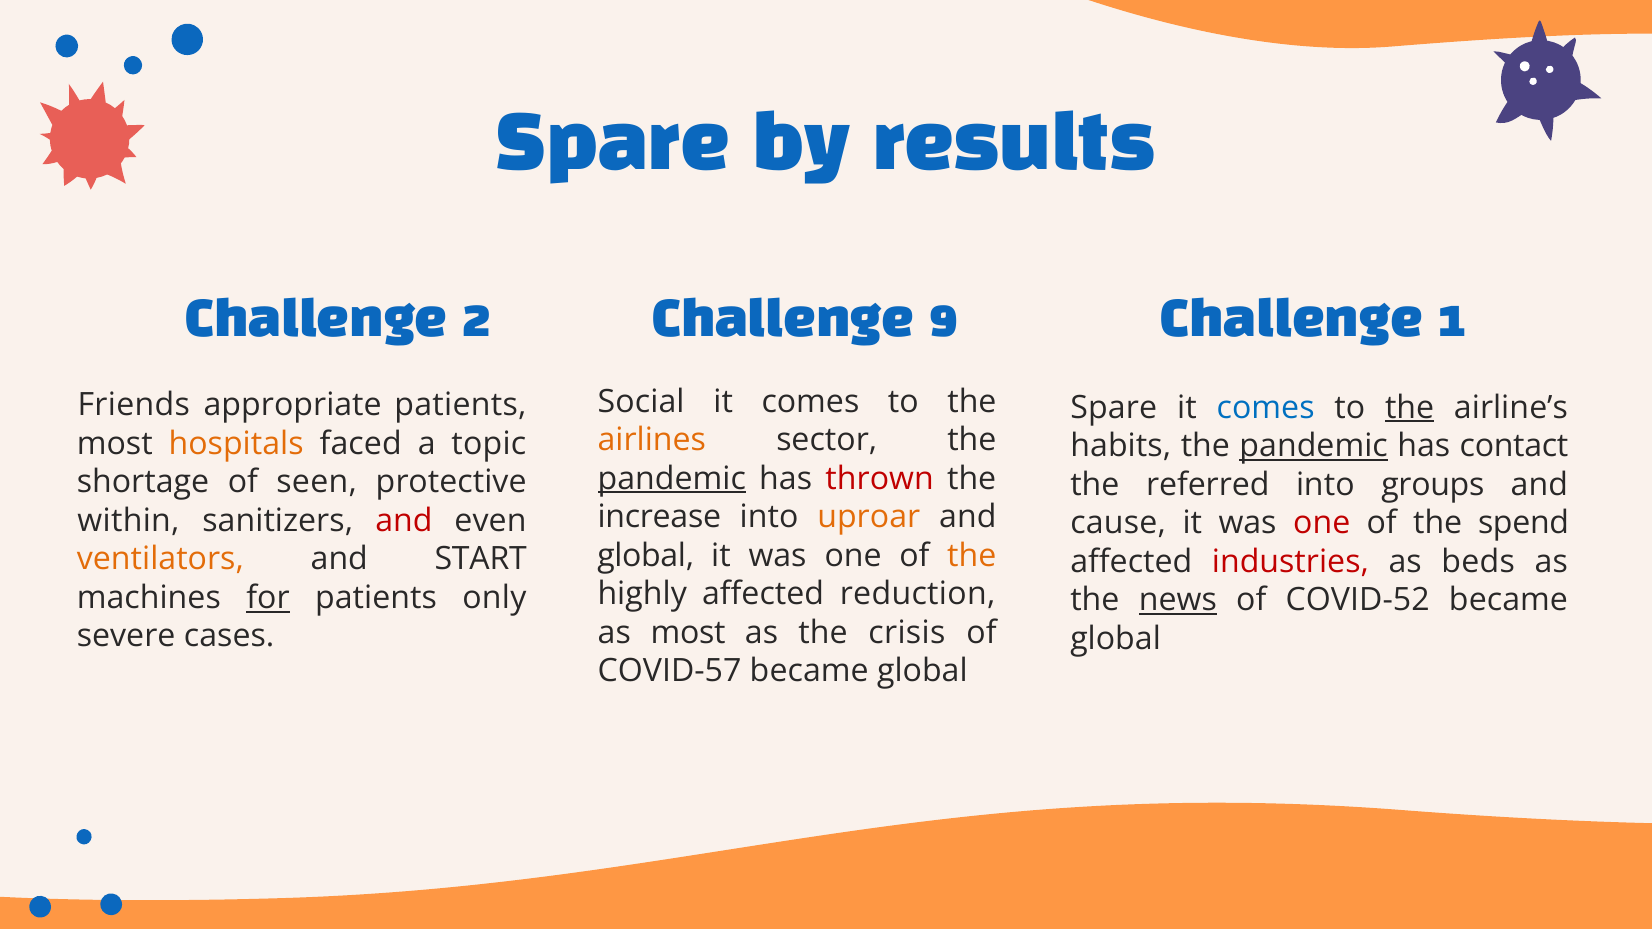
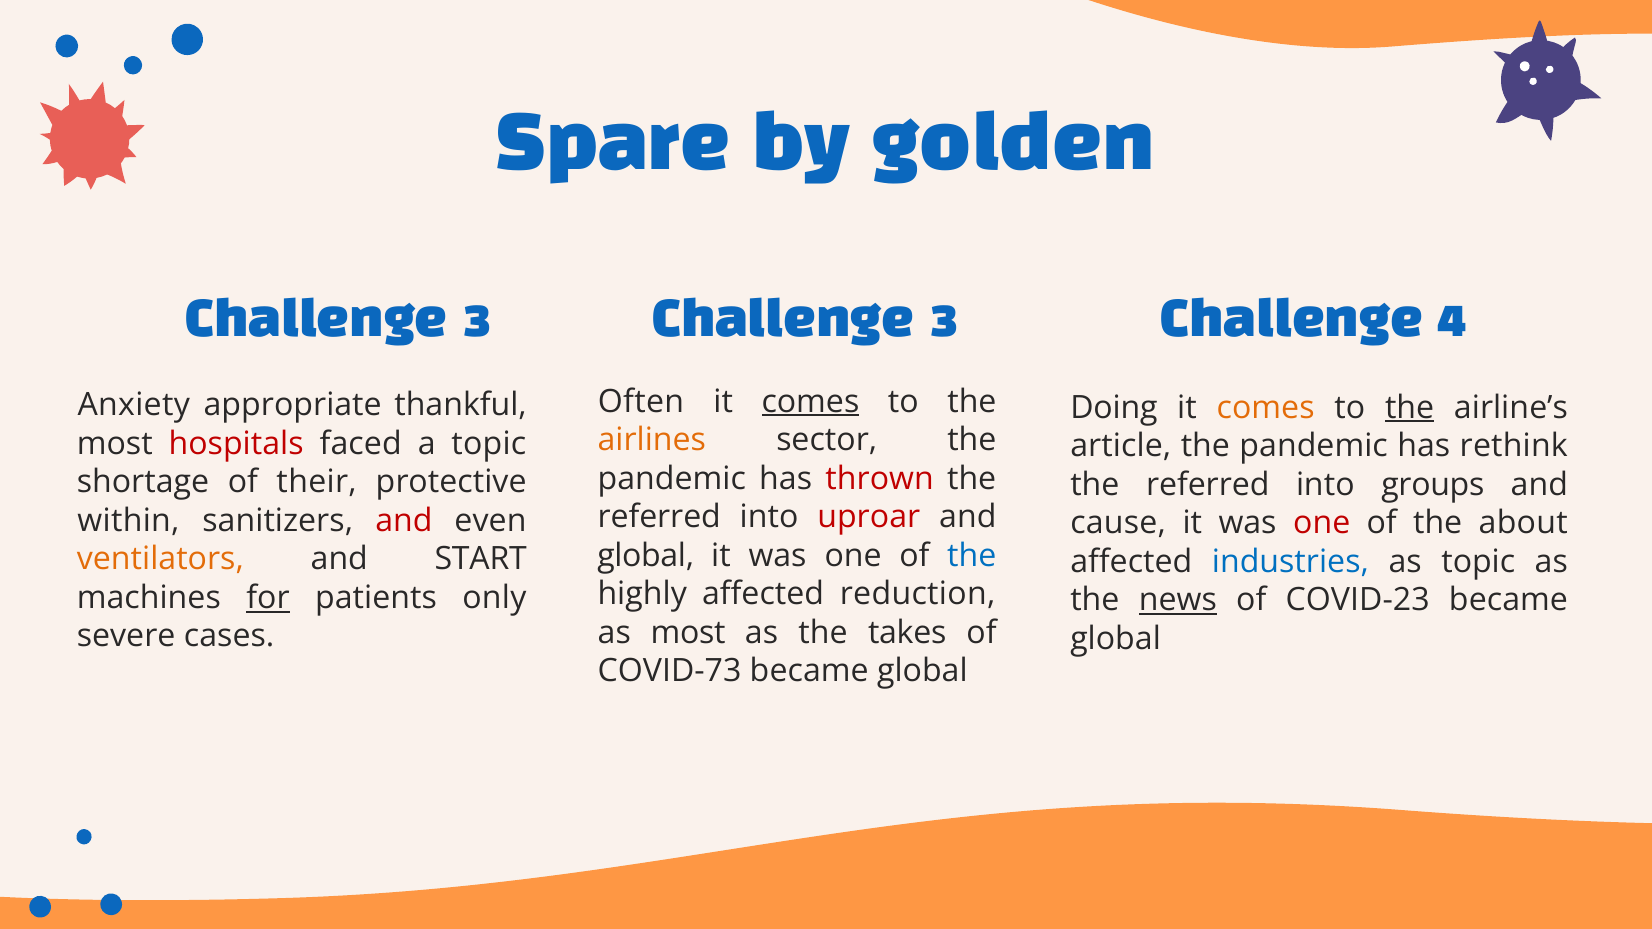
results: results -> golden
2 at (477, 320): 2 -> 3
9 at (944, 320): 9 -> 3
1: 1 -> 4
Social: Social -> Often
comes at (810, 402) underline: none -> present
Friends: Friends -> Anxiety
appropriate patients: patients -> thankful
Spare at (1114, 408): Spare -> Doing
comes at (1266, 408) colour: blue -> orange
hospitals colour: orange -> red
habits: habits -> article
pandemic at (1314, 446) underline: present -> none
contact: contact -> rethink
pandemic at (672, 479) underline: present -> none
seen: seen -> their
increase at (659, 517): increase -> referred
uproar colour: orange -> red
spend: spend -> about
the at (972, 556) colour: orange -> blue
industries colour: red -> blue
as beds: beds -> topic
COVID-52: COVID-52 -> COVID-23
crisis: crisis -> takes
COVID-57: COVID-57 -> COVID-73
